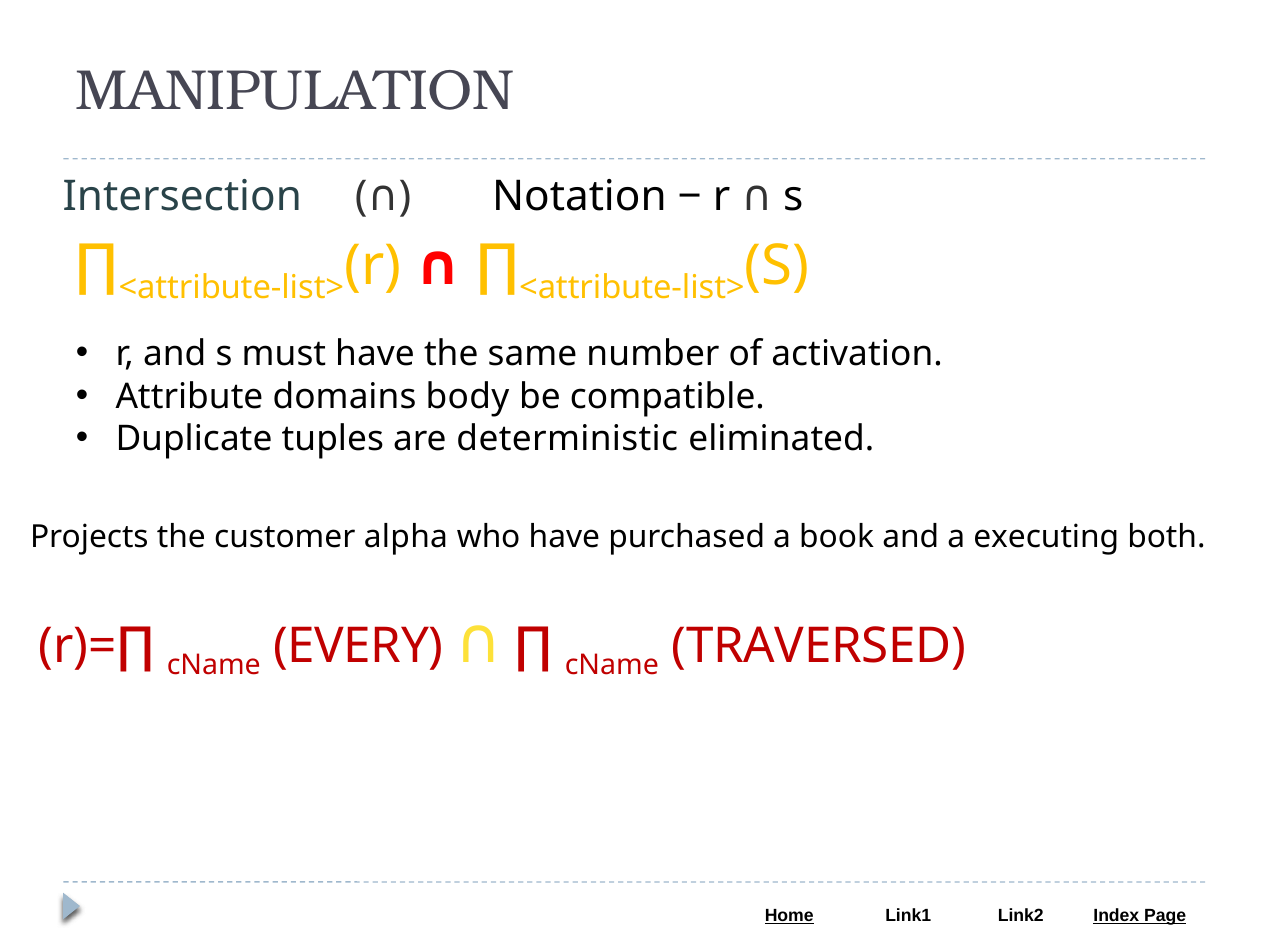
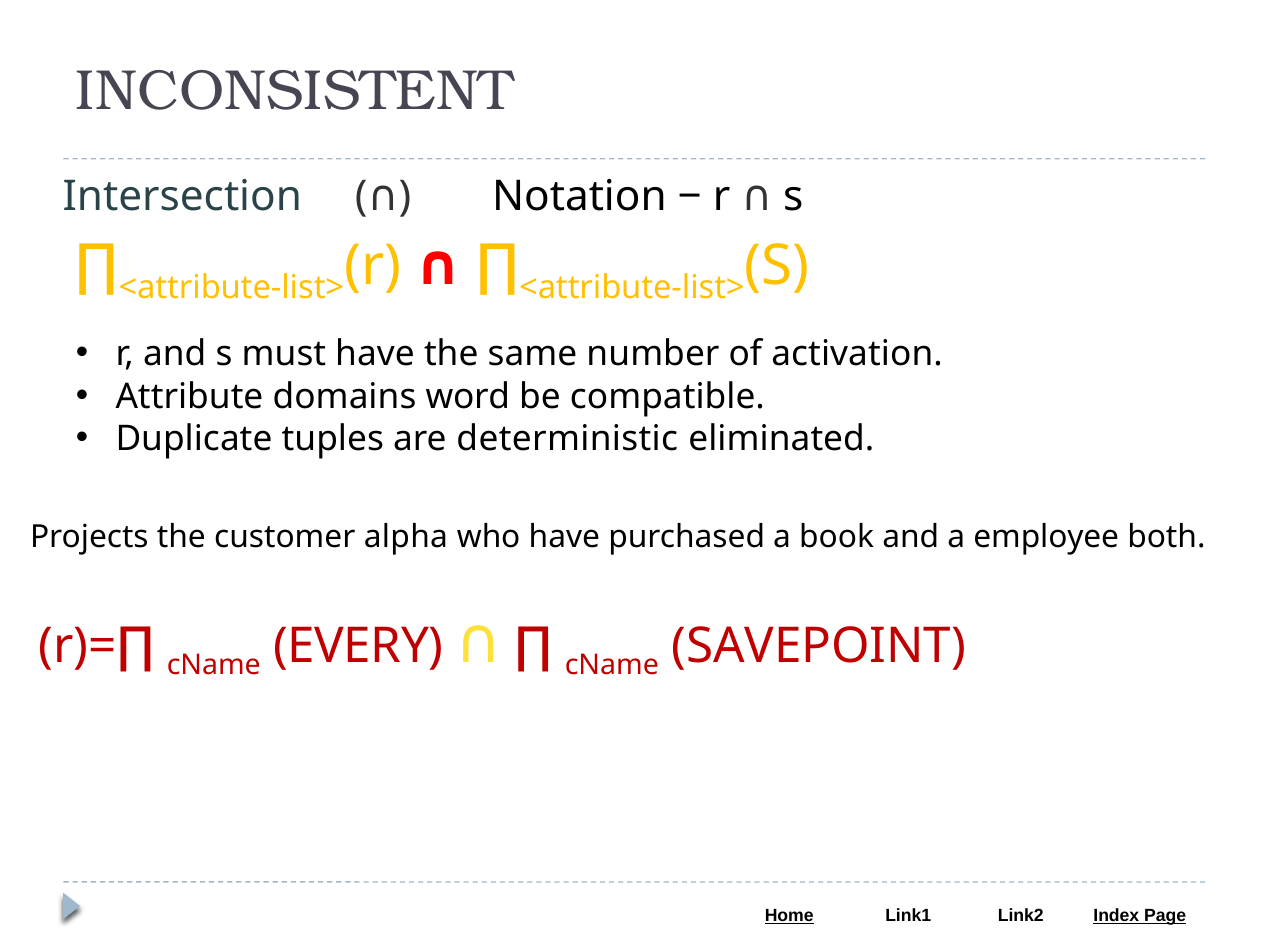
MANIPULATION: MANIPULATION -> INCONSISTENT
body: body -> word
executing: executing -> employee
TRAVERSED: TRAVERSED -> SAVEPOINT
